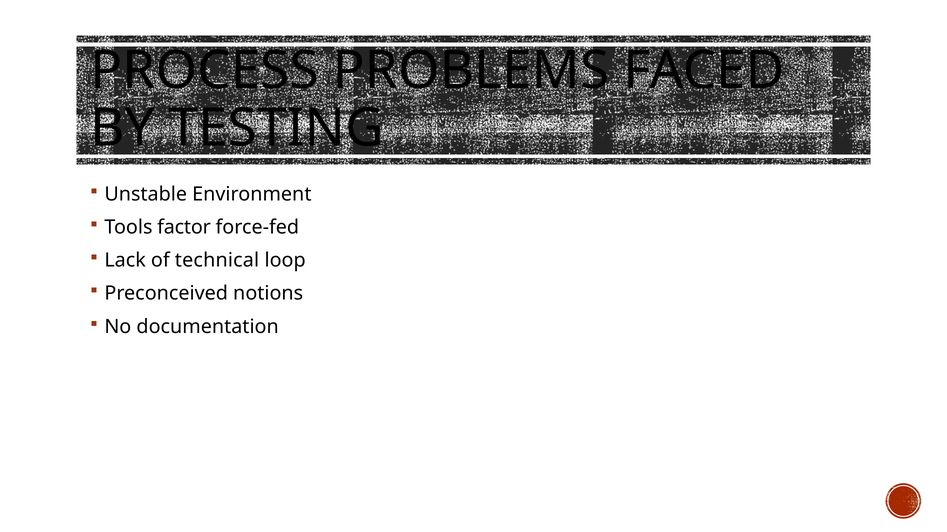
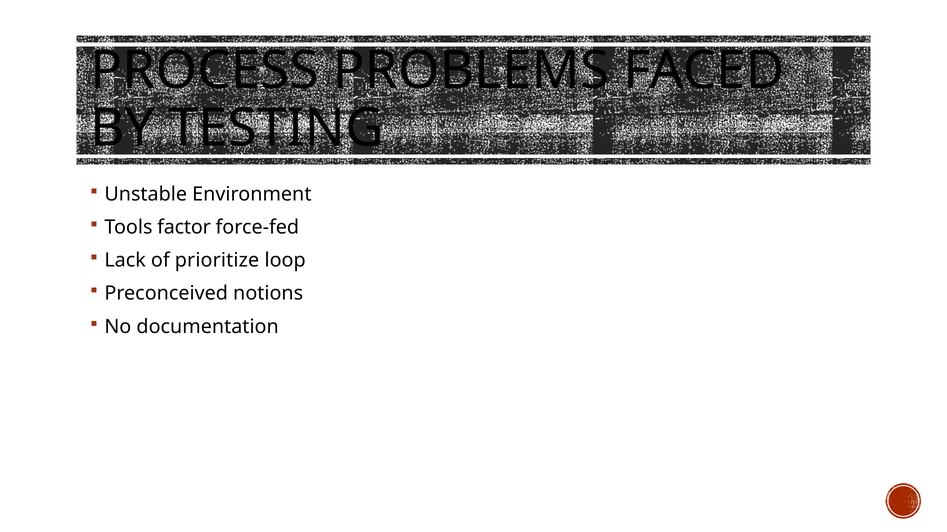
technical: technical -> prioritize
